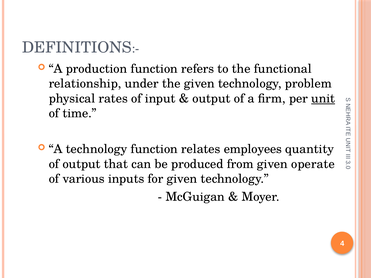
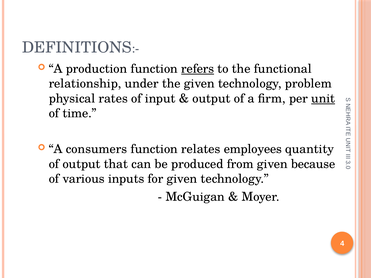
refers underline: none -> present
A technology: technology -> consumers
operate: operate -> because
